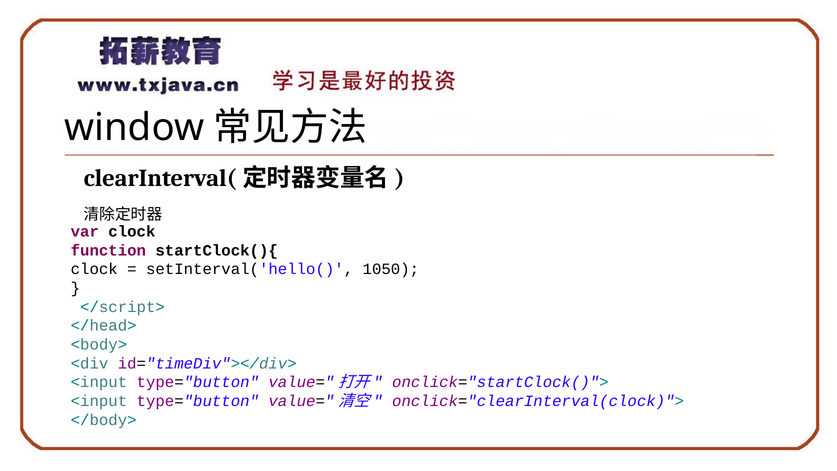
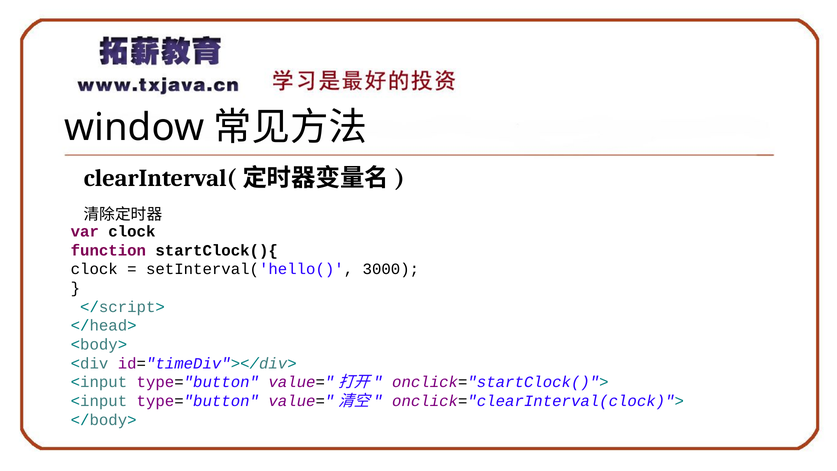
1050: 1050 -> 3000
